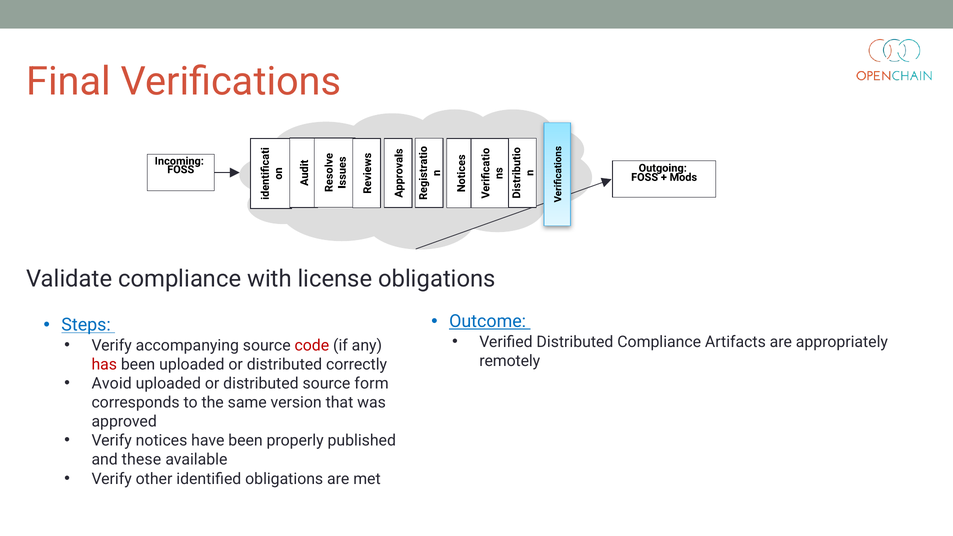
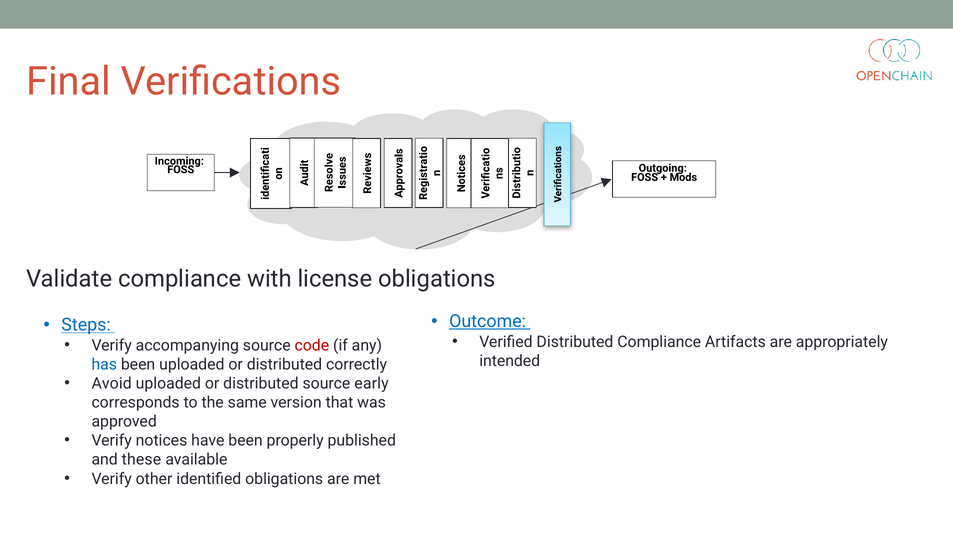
remotely: remotely -> intended
has colour: red -> blue
form: form -> early
